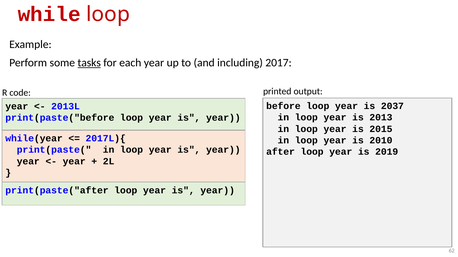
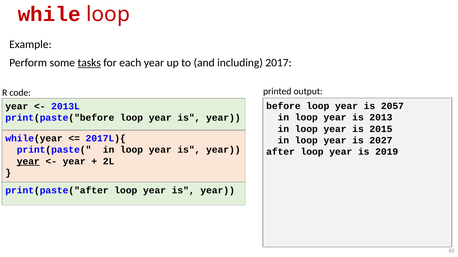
2037: 2037 -> 2057
2010: 2010 -> 2027
year at (28, 162) underline: none -> present
